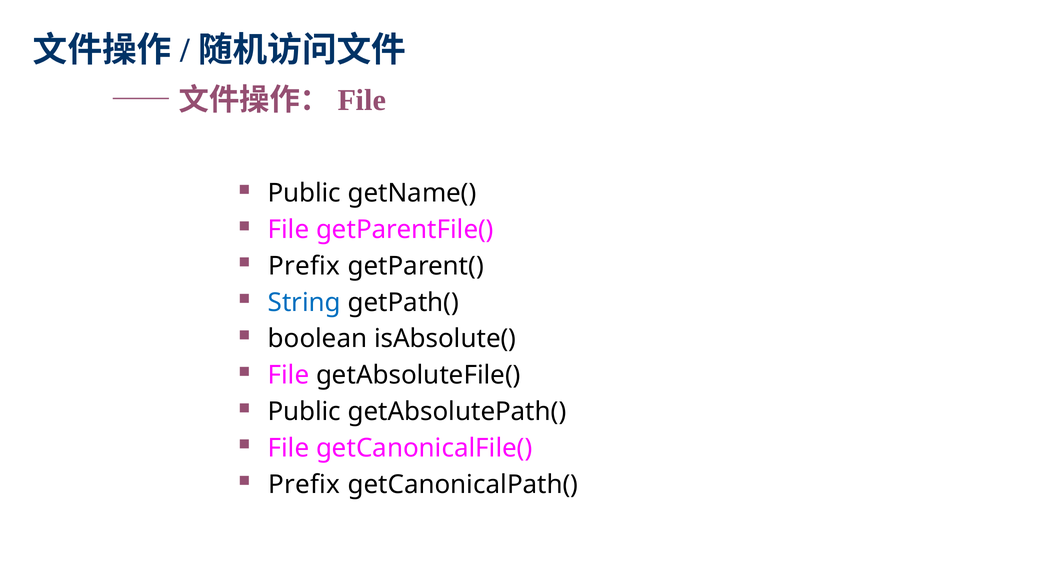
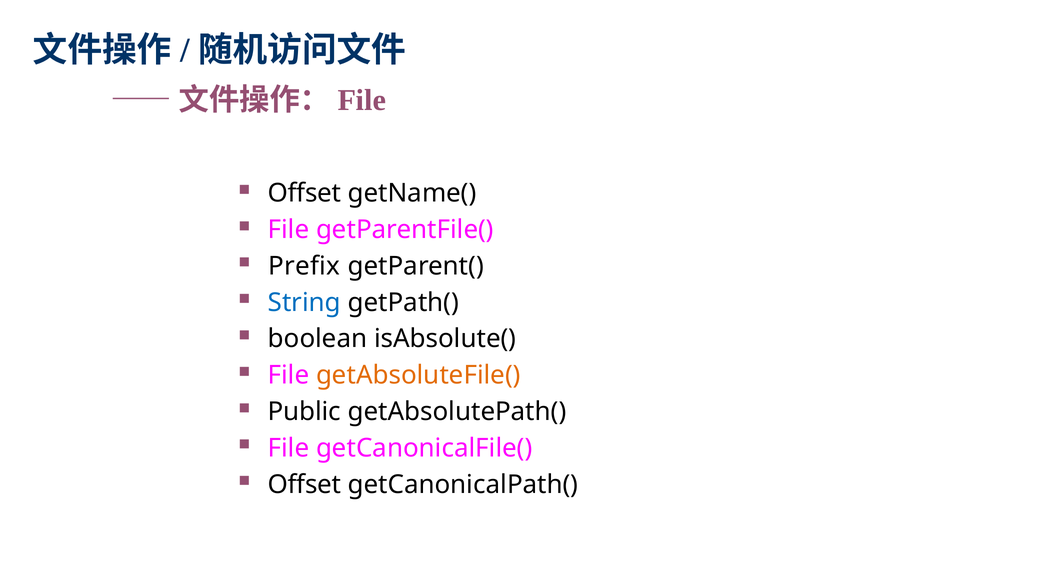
Public at (304, 193): Public -> Offset
getAbsoluteFile( colour: black -> orange
Prefix at (304, 484): Prefix -> Offset
